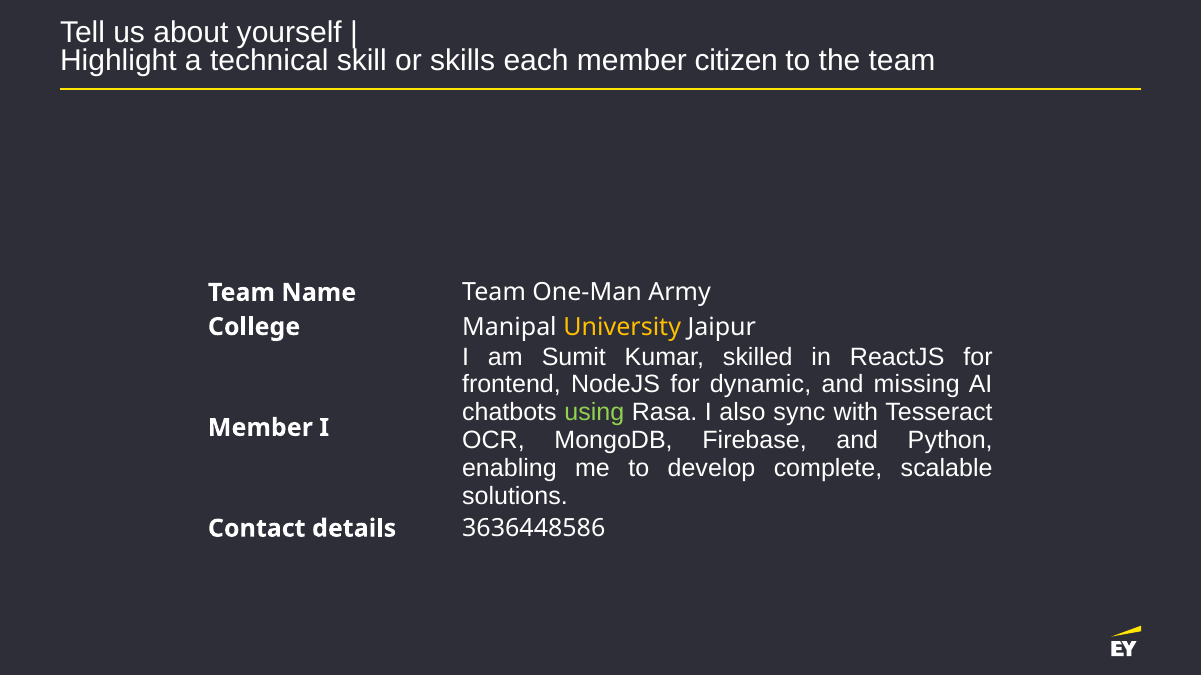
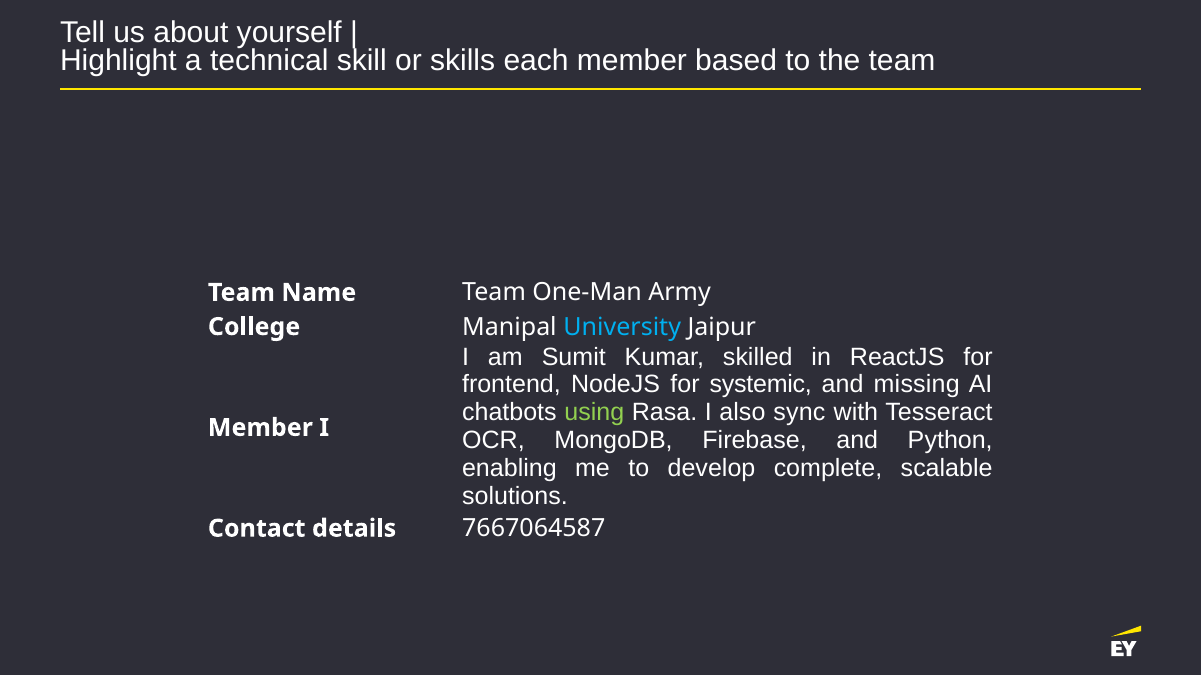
citizen: citizen -> based
University colour: yellow -> light blue
dynamic: dynamic -> systemic
3636448586: 3636448586 -> 7667064587
